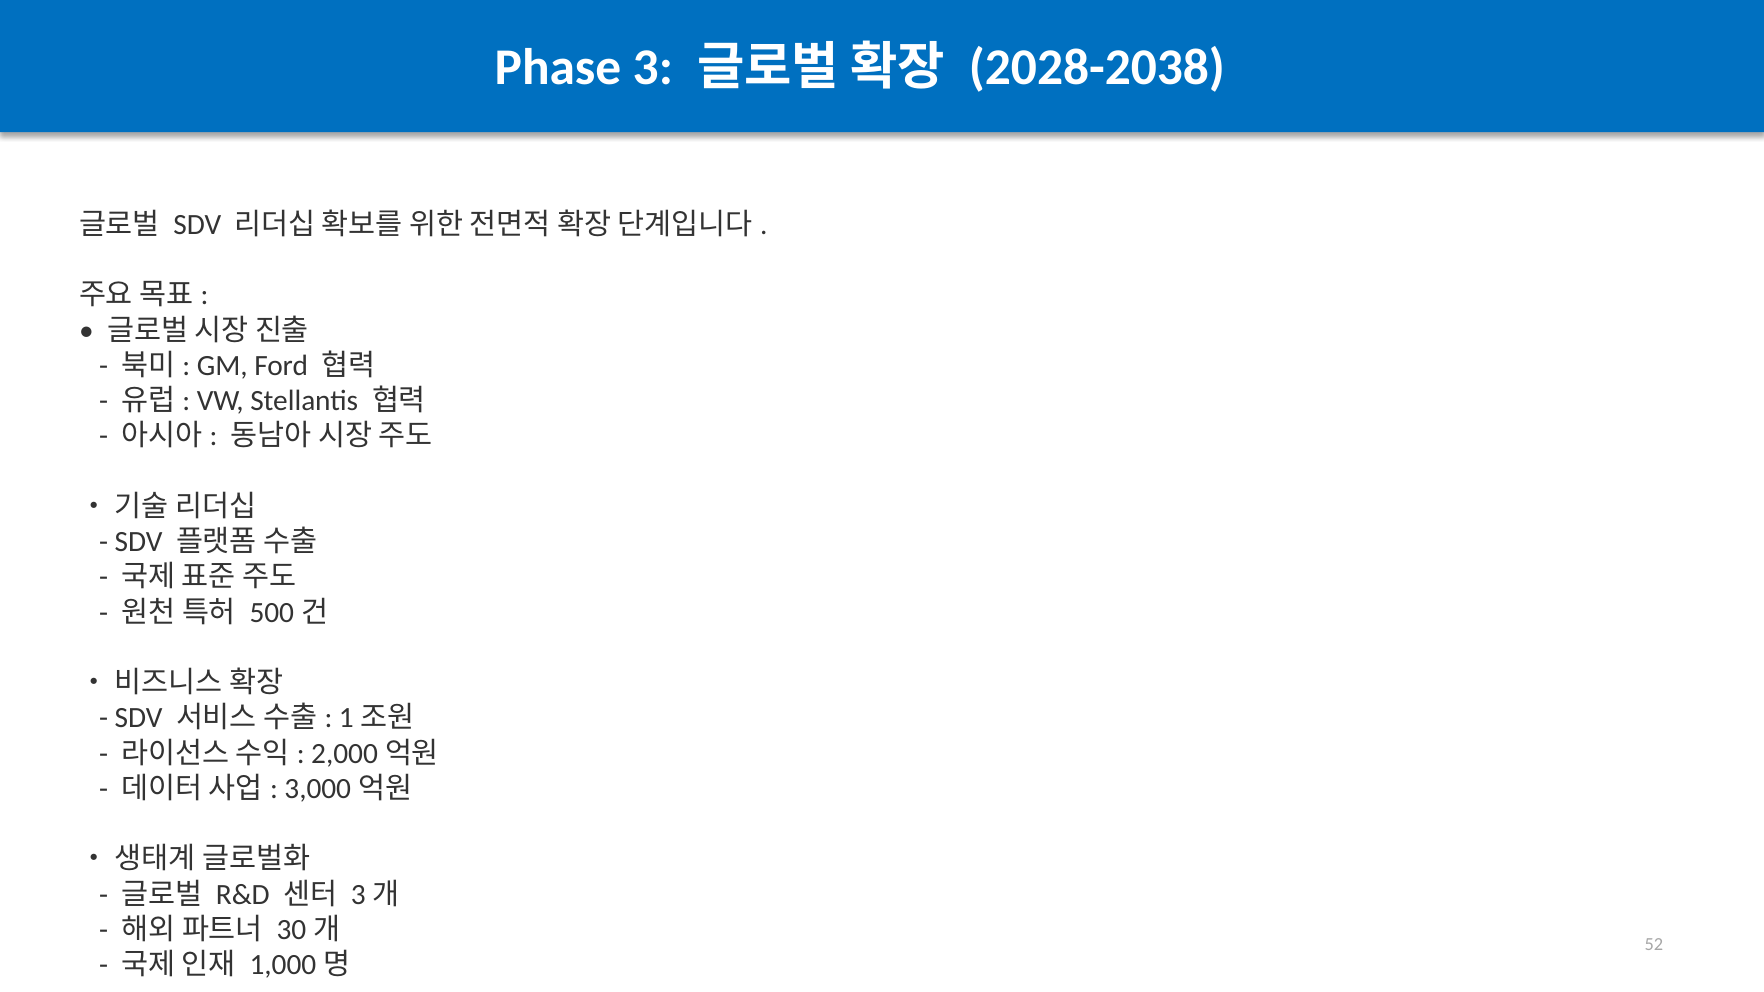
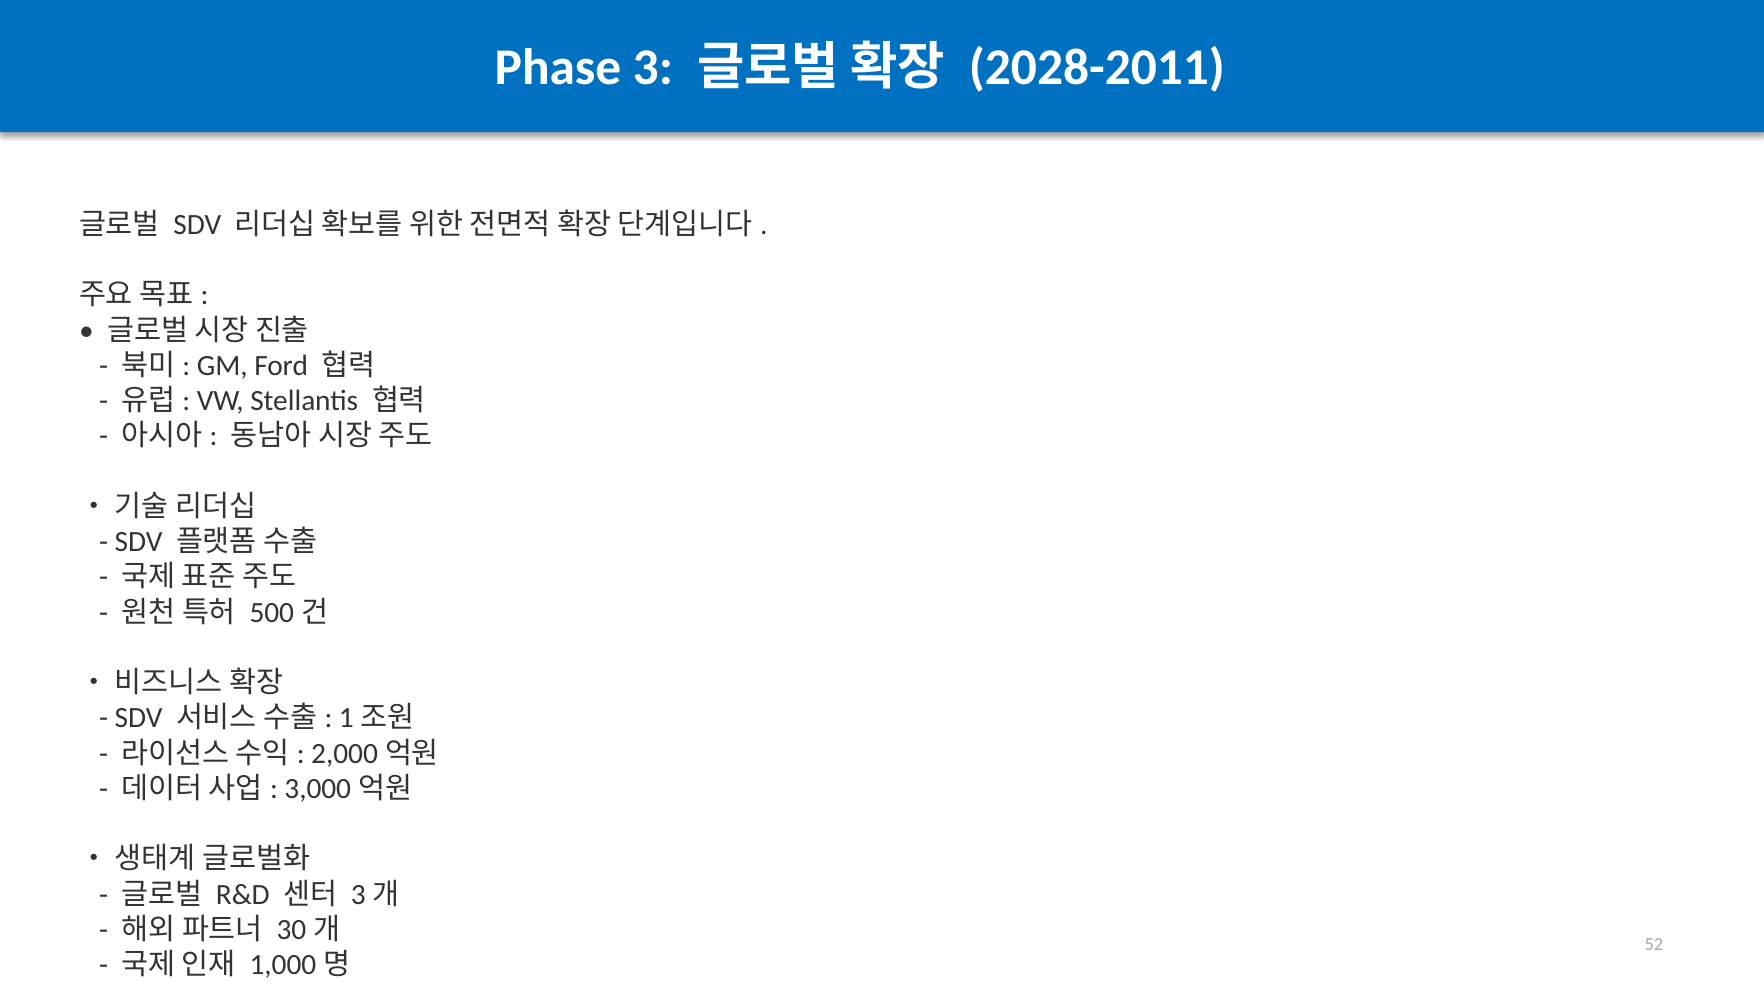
2028-2038: 2028-2038 -> 2028-2011
